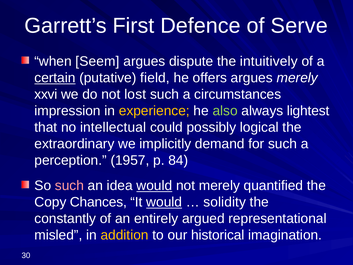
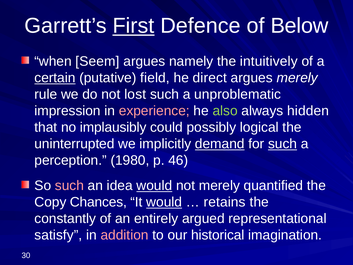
First underline: none -> present
Serve: Serve -> Below
dispute: dispute -> namely
offers: offers -> direct
xxvi: xxvi -> rule
circumstances: circumstances -> unproblematic
experience colour: yellow -> pink
lightest: lightest -> hidden
intellectual: intellectual -> implausibly
extraordinary: extraordinary -> uninterrupted
demand underline: none -> present
such at (283, 144) underline: none -> present
1957: 1957 -> 1980
84: 84 -> 46
solidity: solidity -> retains
misled: misled -> satisfy
addition colour: yellow -> pink
